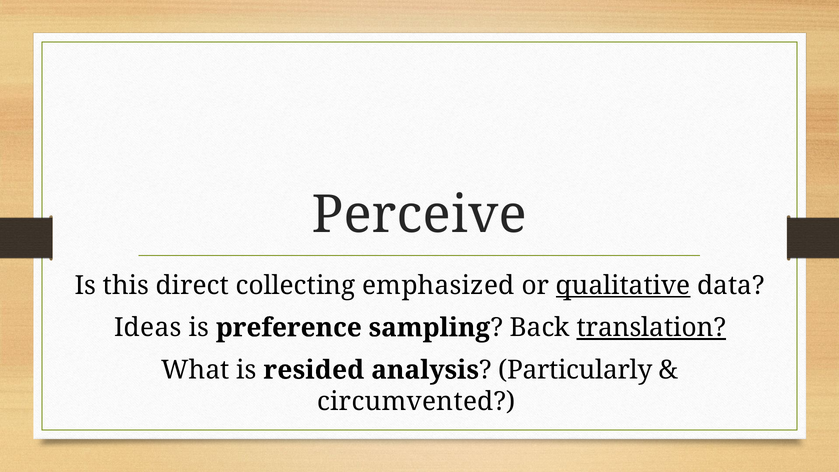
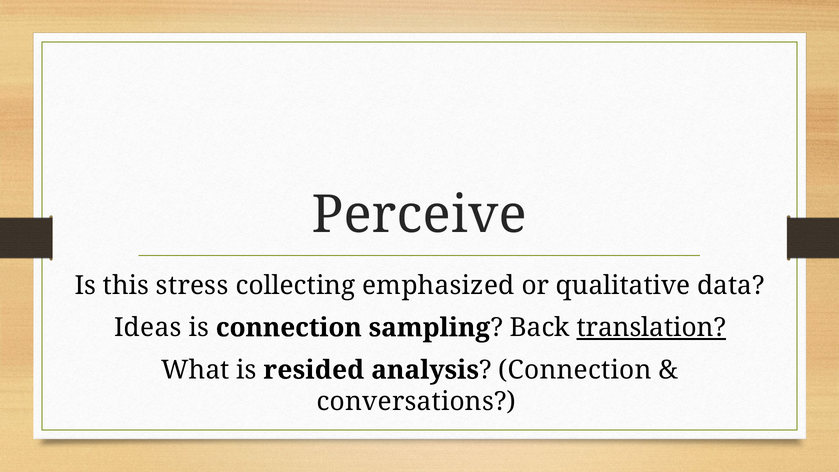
direct: direct -> stress
qualitative underline: present -> none
is preference: preference -> connection
analysis Particularly: Particularly -> Connection
circumvented: circumvented -> conversations
